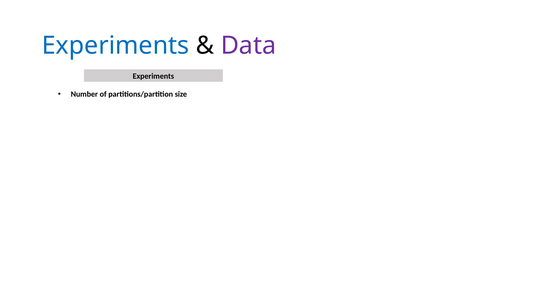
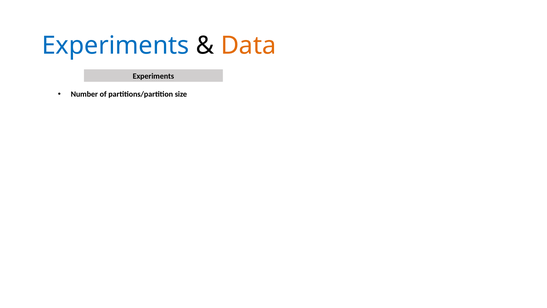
Data colour: purple -> orange
